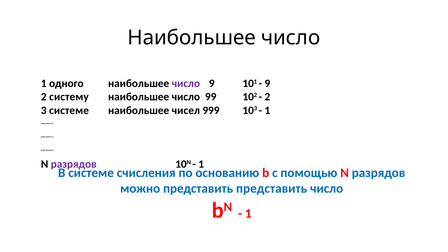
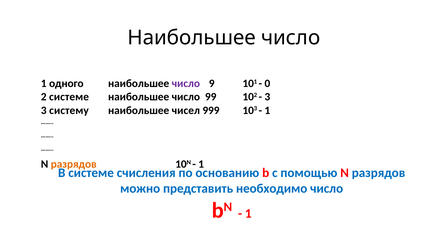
9 at (267, 83): 9 -> 0
2 систему: систему -> системе
2 at (267, 97): 2 -> 3
3 системе: системе -> систему
разрядов at (74, 164) colour: purple -> orange
представить представить: представить -> необходимо
